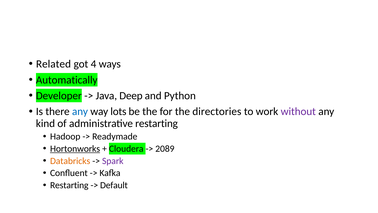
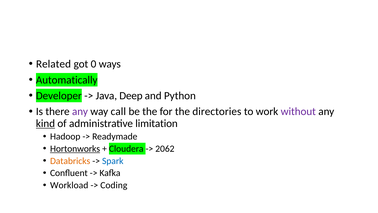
4: 4 -> 0
any at (80, 111) colour: blue -> purple
lots: lots -> call
kind underline: none -> present
administrative restarting: restarting -> limitation
2089: 2089 -> 2062
Spark colour: purple -> blue
Restarting at (69, 185): Restarting -> Workload
Default: Default -> Coding
